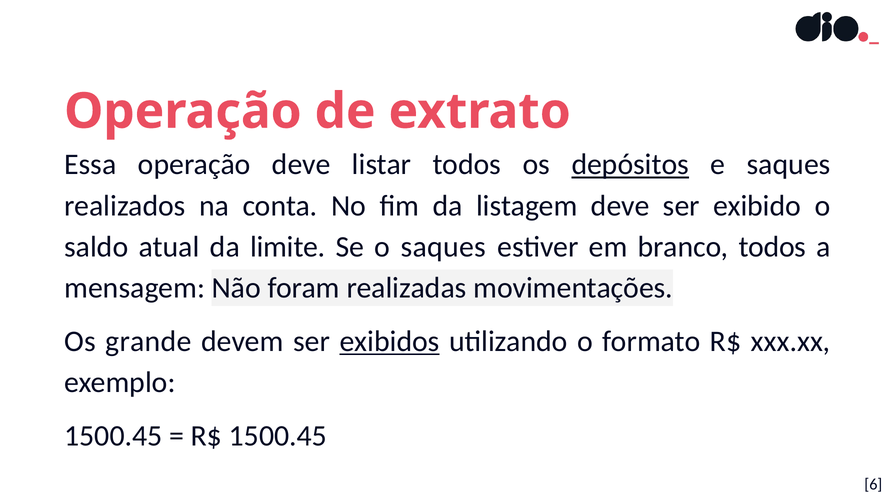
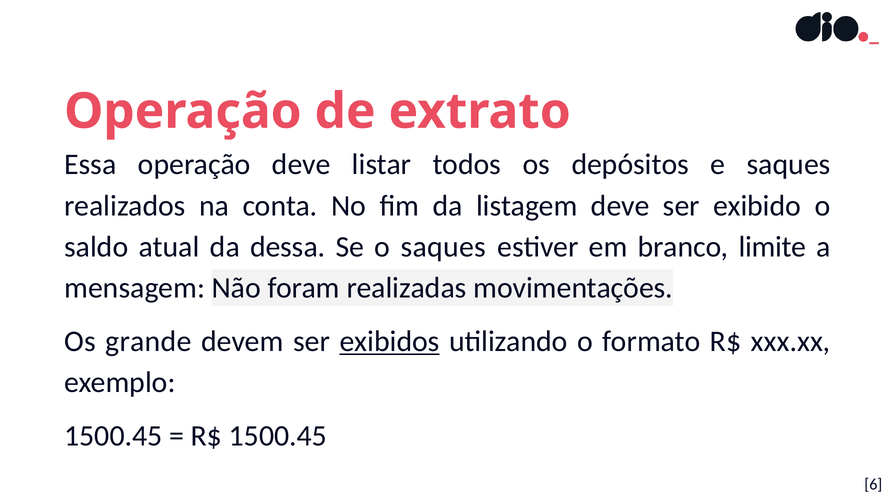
depósitos underline: present -> none
limite: limite -> dessa
branco todos: todos -> limite
